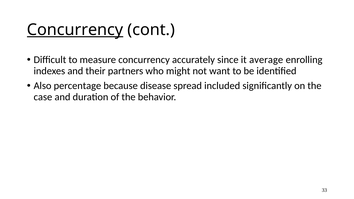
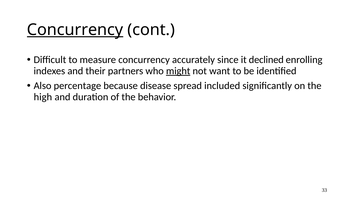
average: average -> declined
might underline: none -> present
case: case -> high
